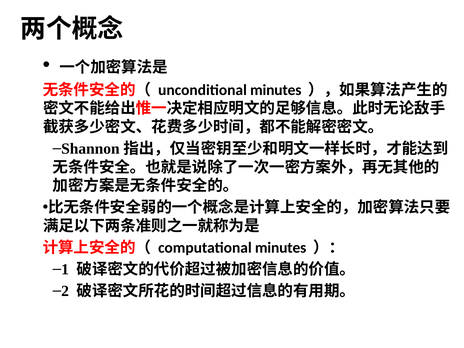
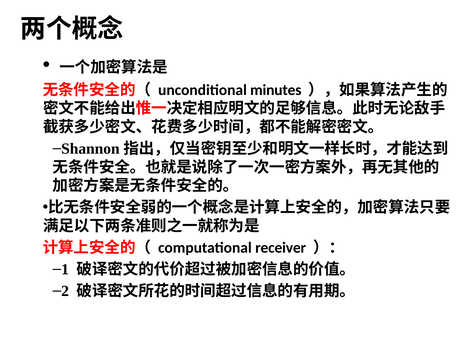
computational minutes: minutes -> receiver
